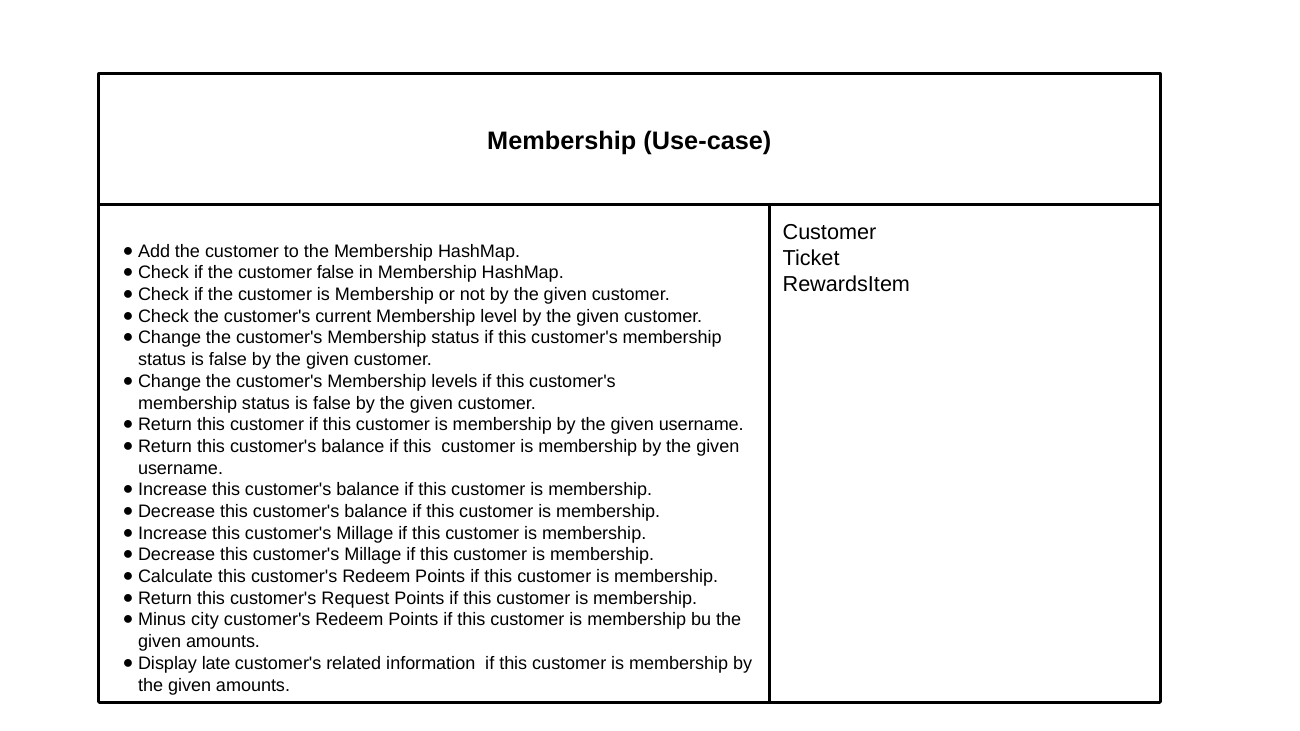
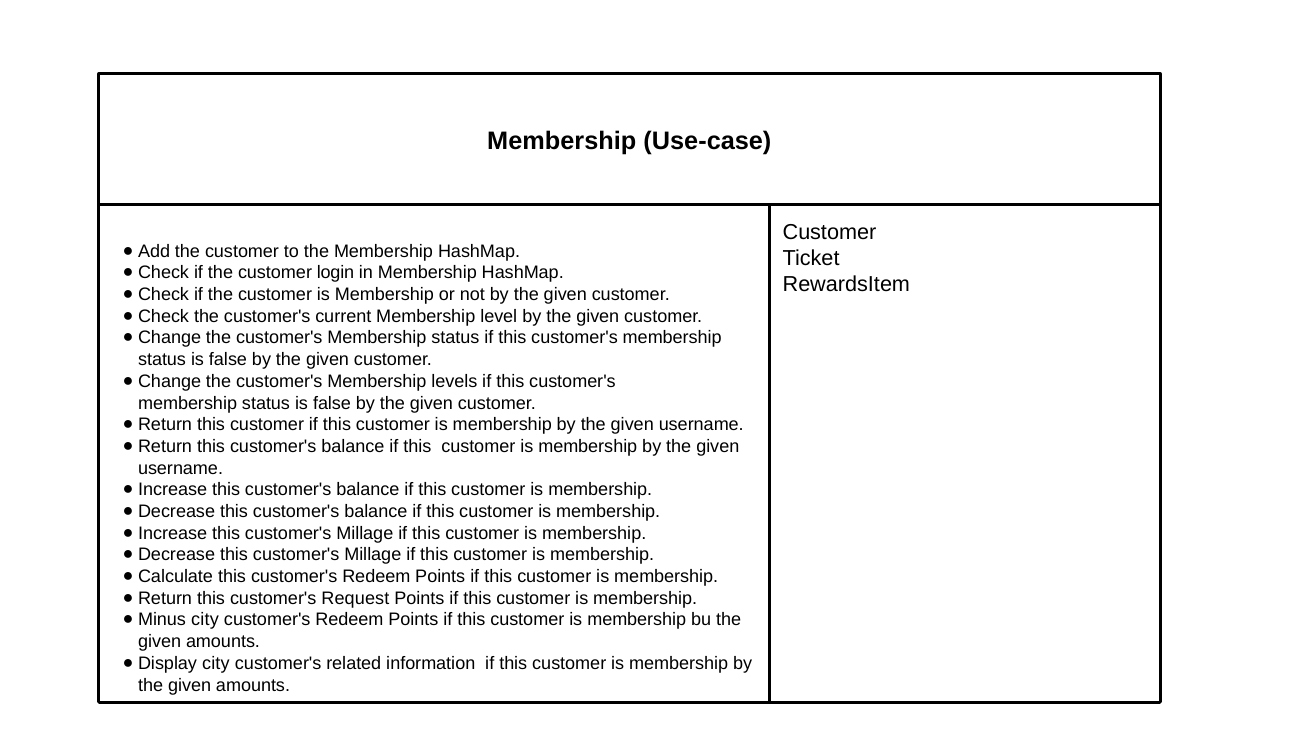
customer false: false -> login
Display late: late -> city
